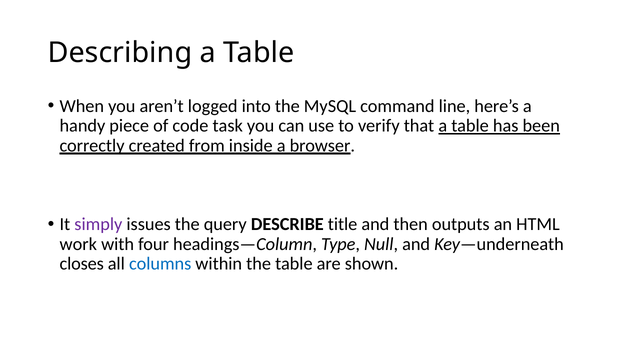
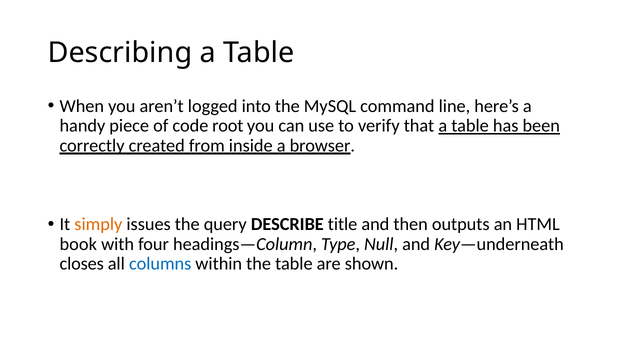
task: task -> root
simply colour: purple -> orange
work: work -> book
